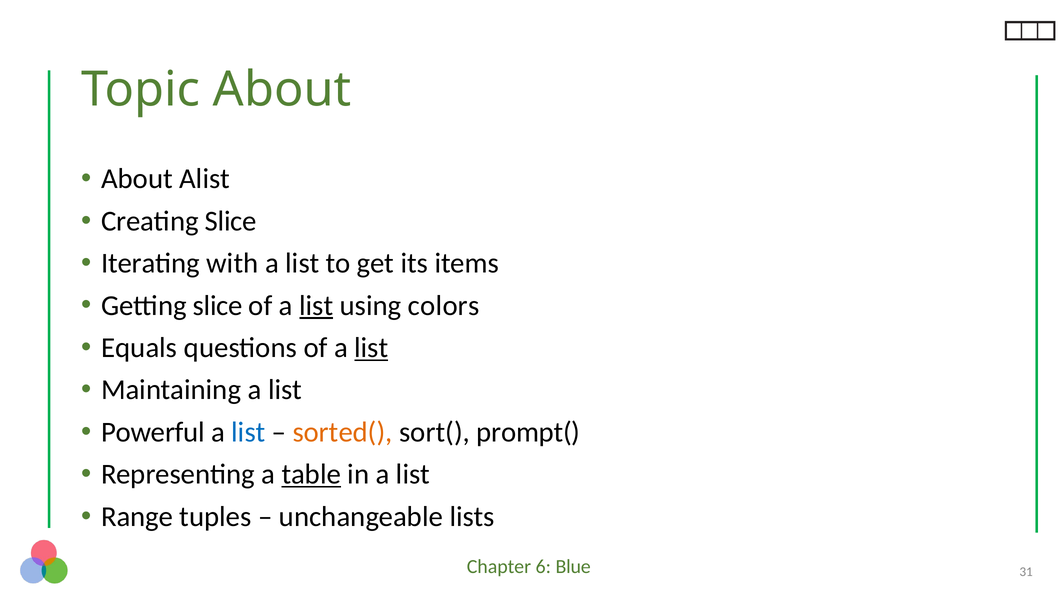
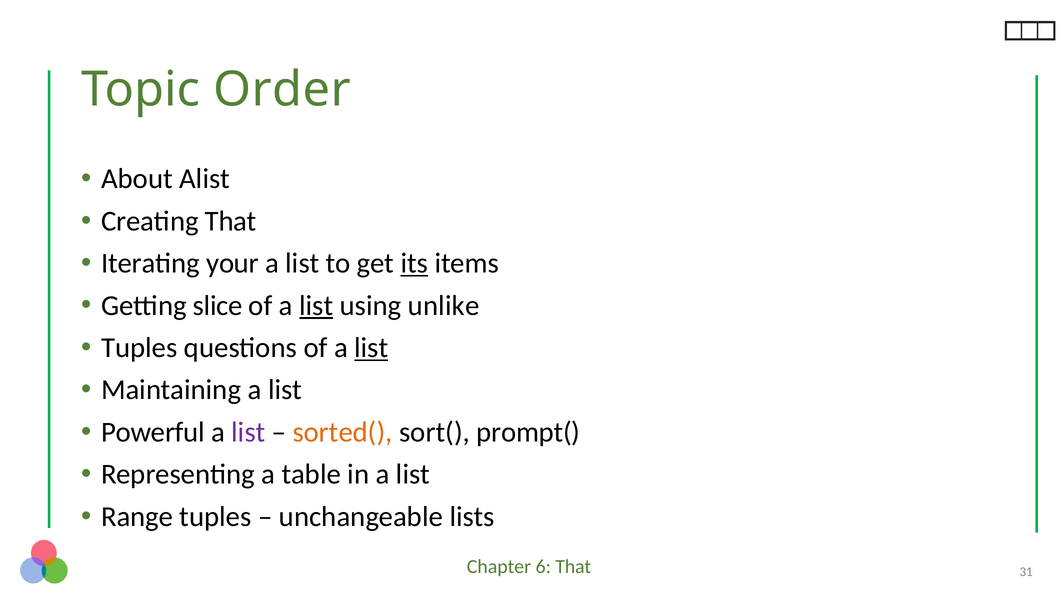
Topic About: About -> Order
Creating Slice: Slice -> That
with: with -> your
its underline: none -> present
colors: colors -> unlike
Equals at (139, 347): Equals -> Tuples
list at (248, 432) colour: blue -> purple
table underline: present -> none
Blue at (573, 566): Blue -> That
